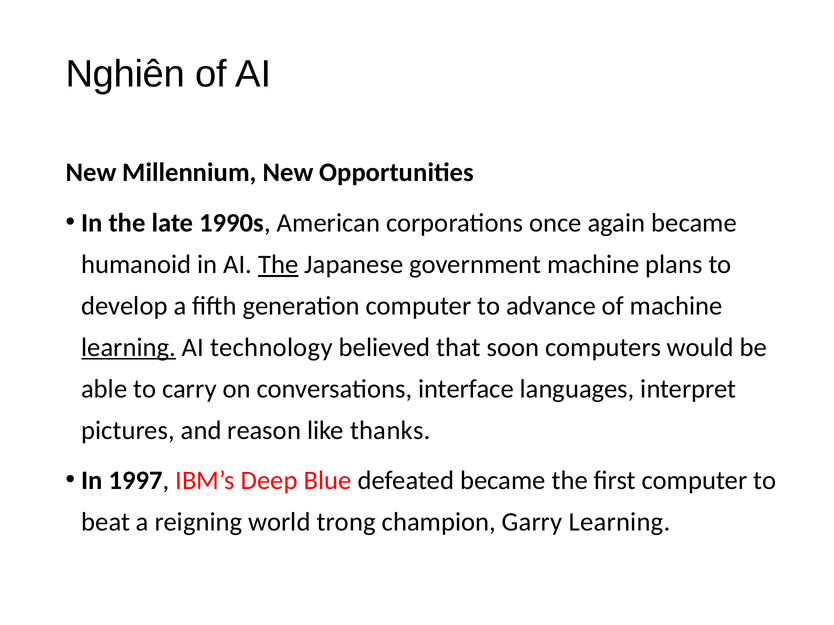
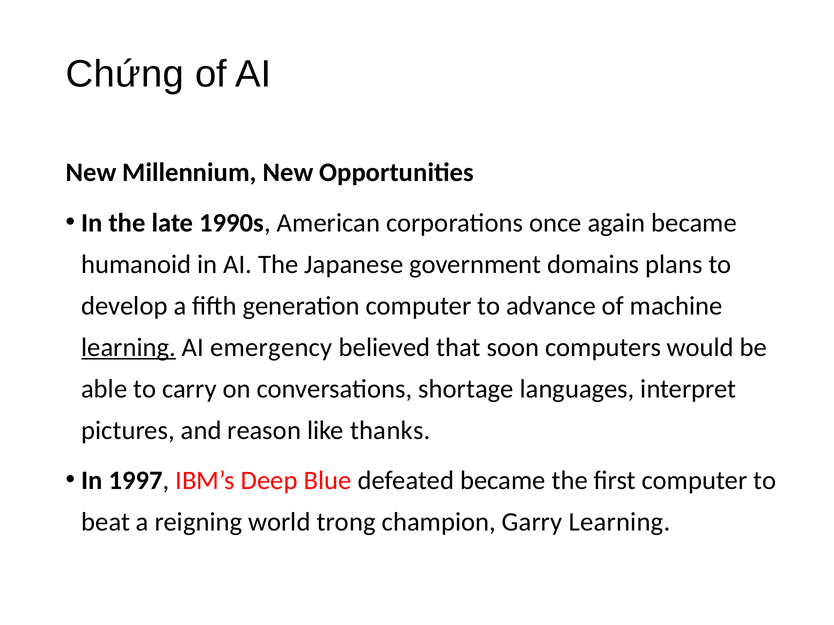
Nghiên: Nghiên -> Chứng
The at (278, 265) underline: present -> none
government machine: machine -> domains
technology: technology -> emergency
interface: interface -> shortage
